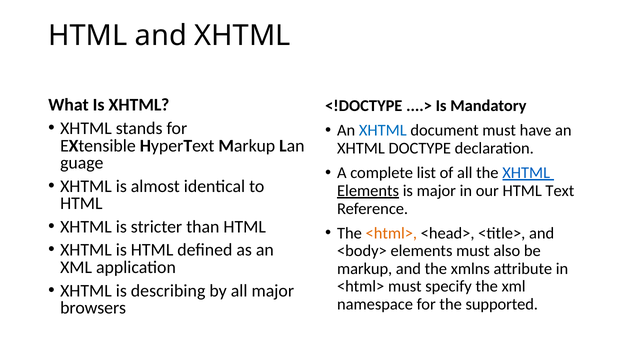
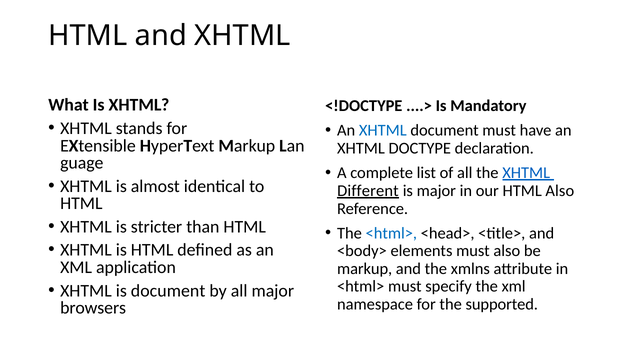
Elements at (368, 191): Elements -> Different
HTML Text: Text -> Also
<html> at (391, 233) colour: orange -> blue
is describing: describing -> document
